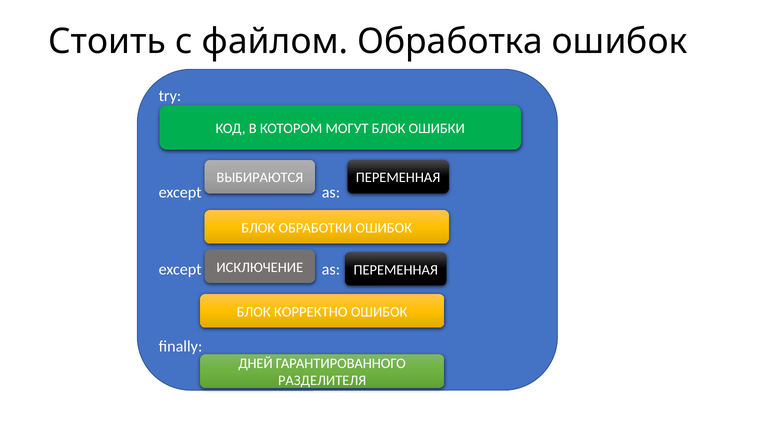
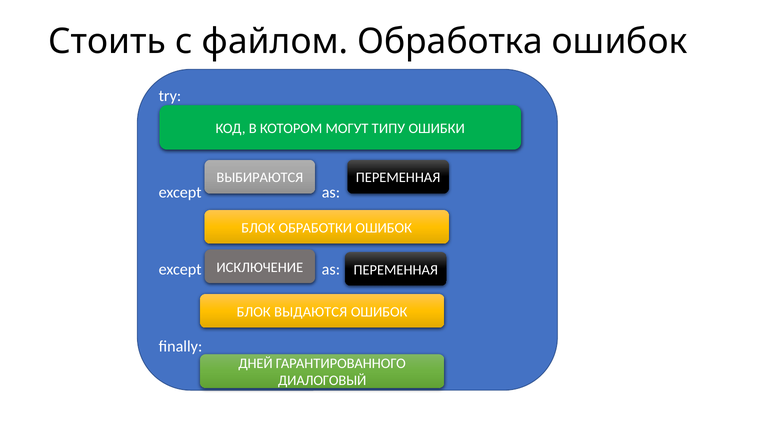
МОГУТ БЛОК: БЛОК -> ТИПУ
КОРРЕКТНО: КОРРЕКТНО -> ВЫДАЮТСЯ
РАЗДЕЛИТЕЛЯ: РАЗДЕЛИТЕЛЯ -> ДИАЛОГОВЫЙ
